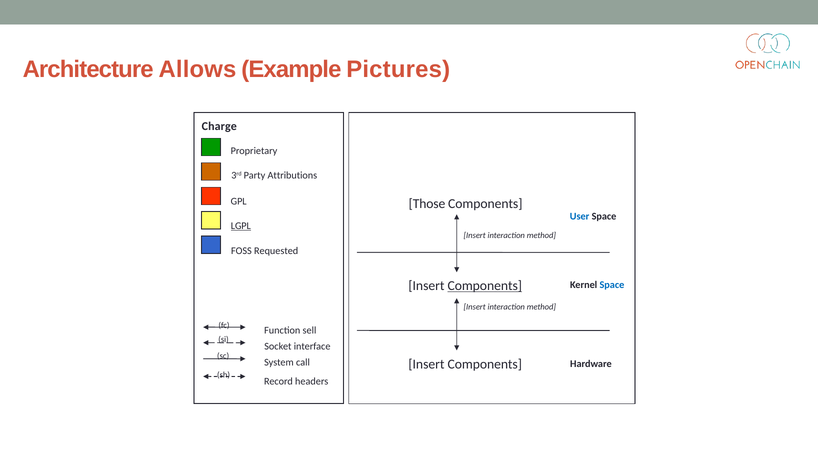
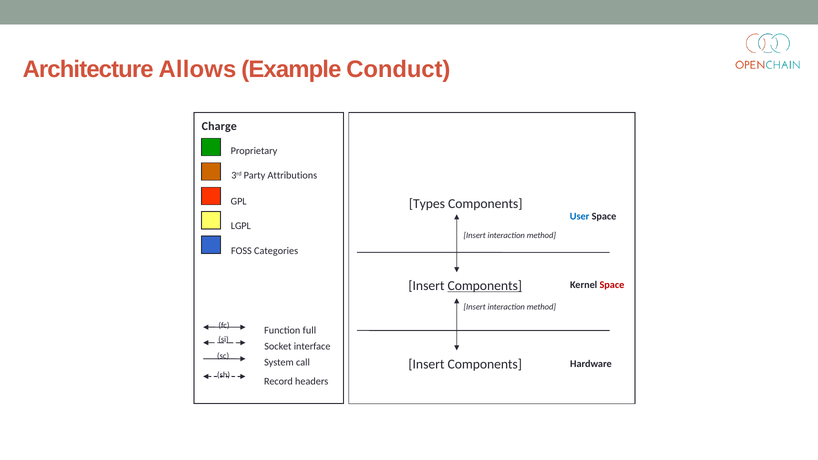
Pictures: Pictures -> Conduct
Those: Those -> Types
LGPL underline: present -> none
Requested: Requested -> Categories
Space at (612, 285) colour: blue -> red
sell: sell -> full
